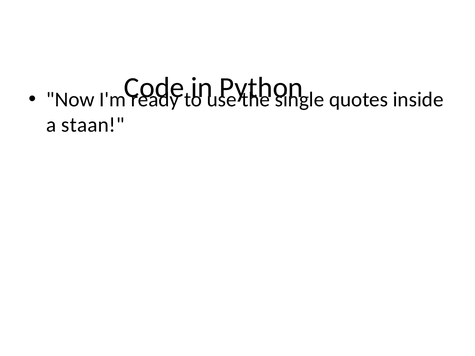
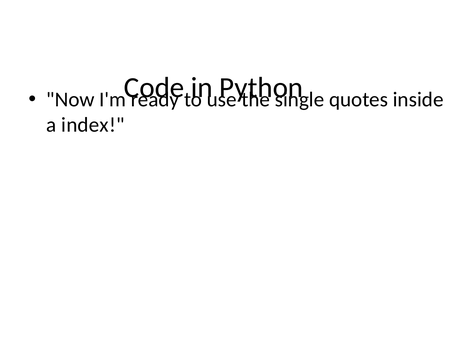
staan: staan -> index
